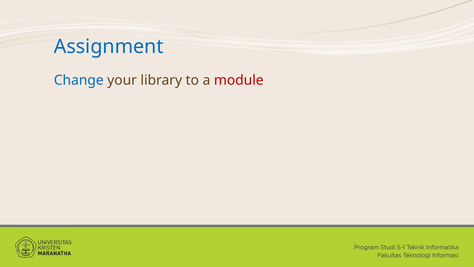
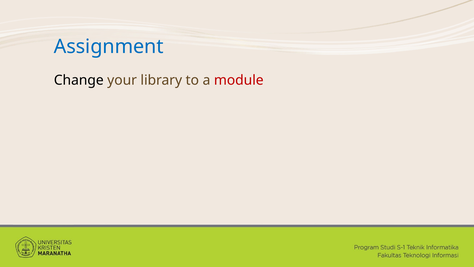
Change colour: blue -> black
